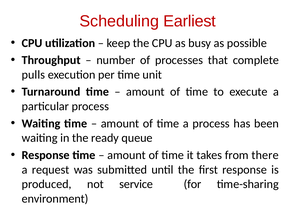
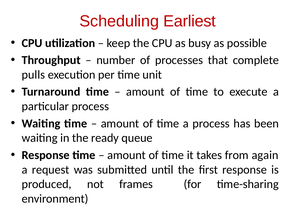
there: there -> again
service: service -> frames
